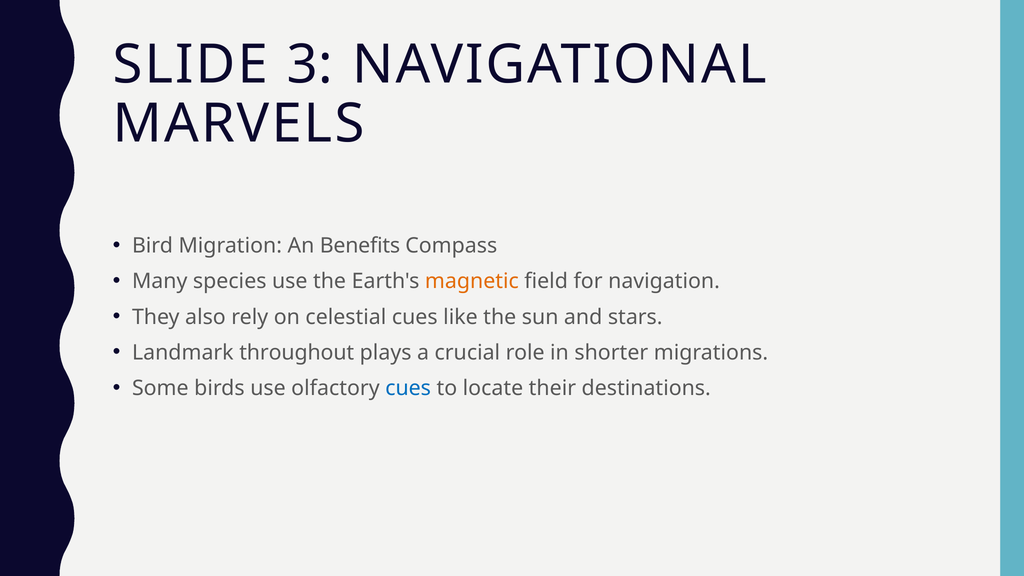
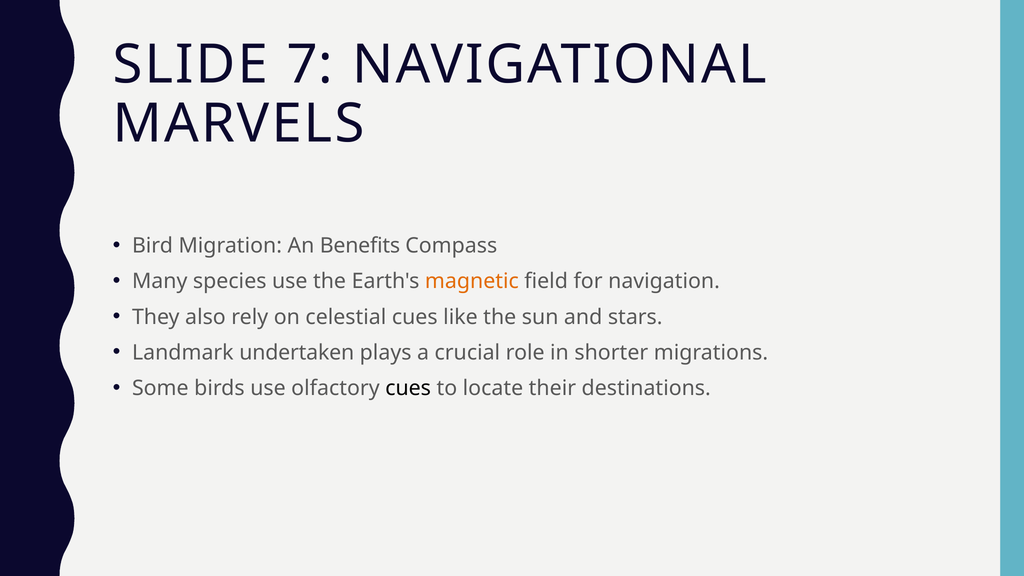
3: 3 -> 7
throughout: throughout -> undertaken
cues at (408, 388) colour: blue -> black
